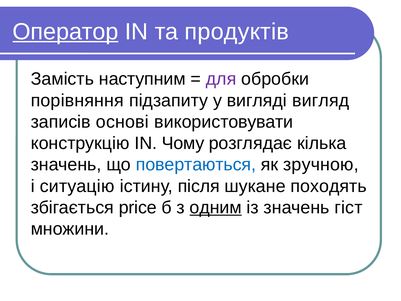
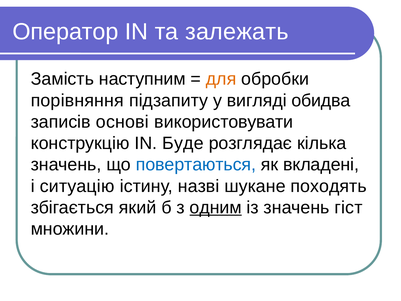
Оператор underline: present -> none
продуктів: продуктів -> залежать
для colour: purple -> orange
вигляд: вигляд -> обидва
Чому: Чому -> Буде
зручною: зручною -> вкладені
після: після -> назві
price: price -> який
